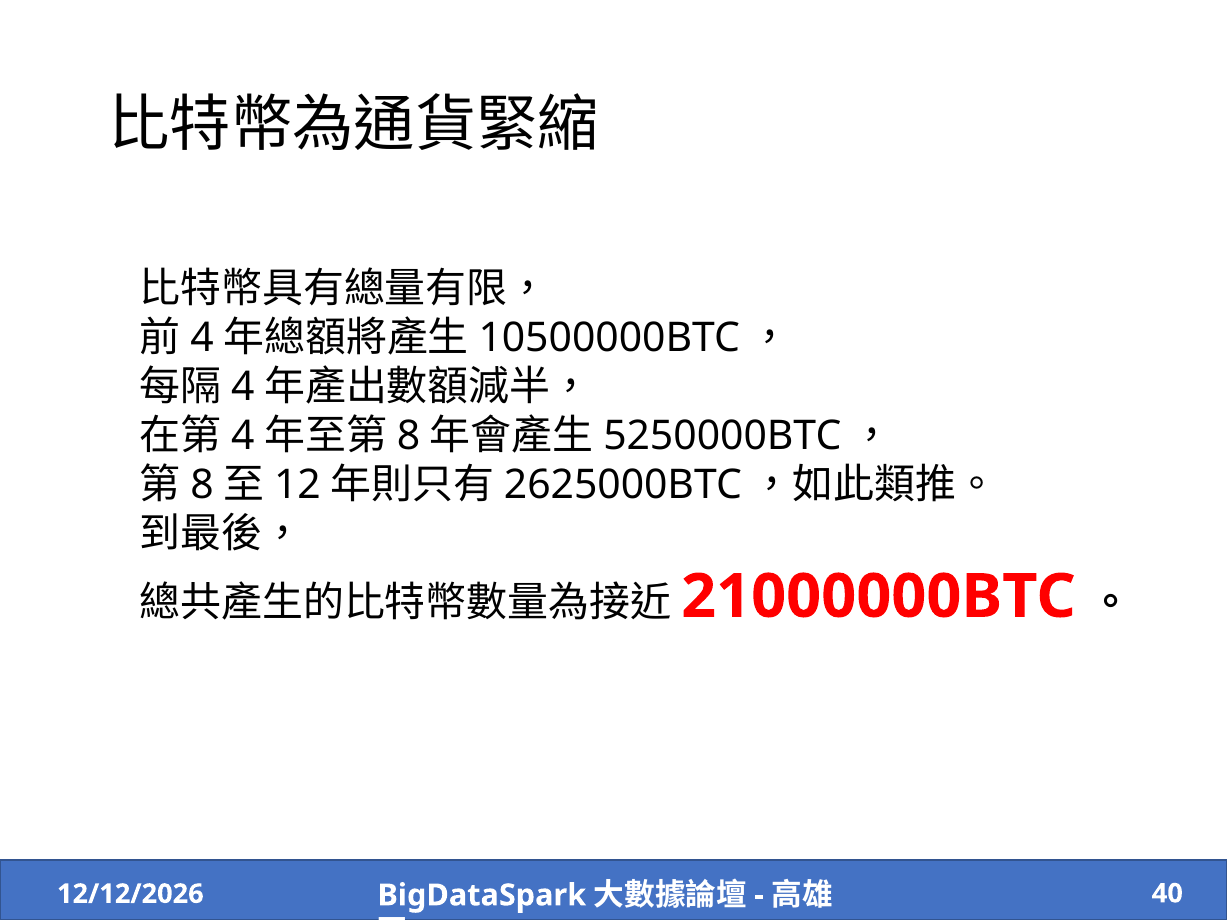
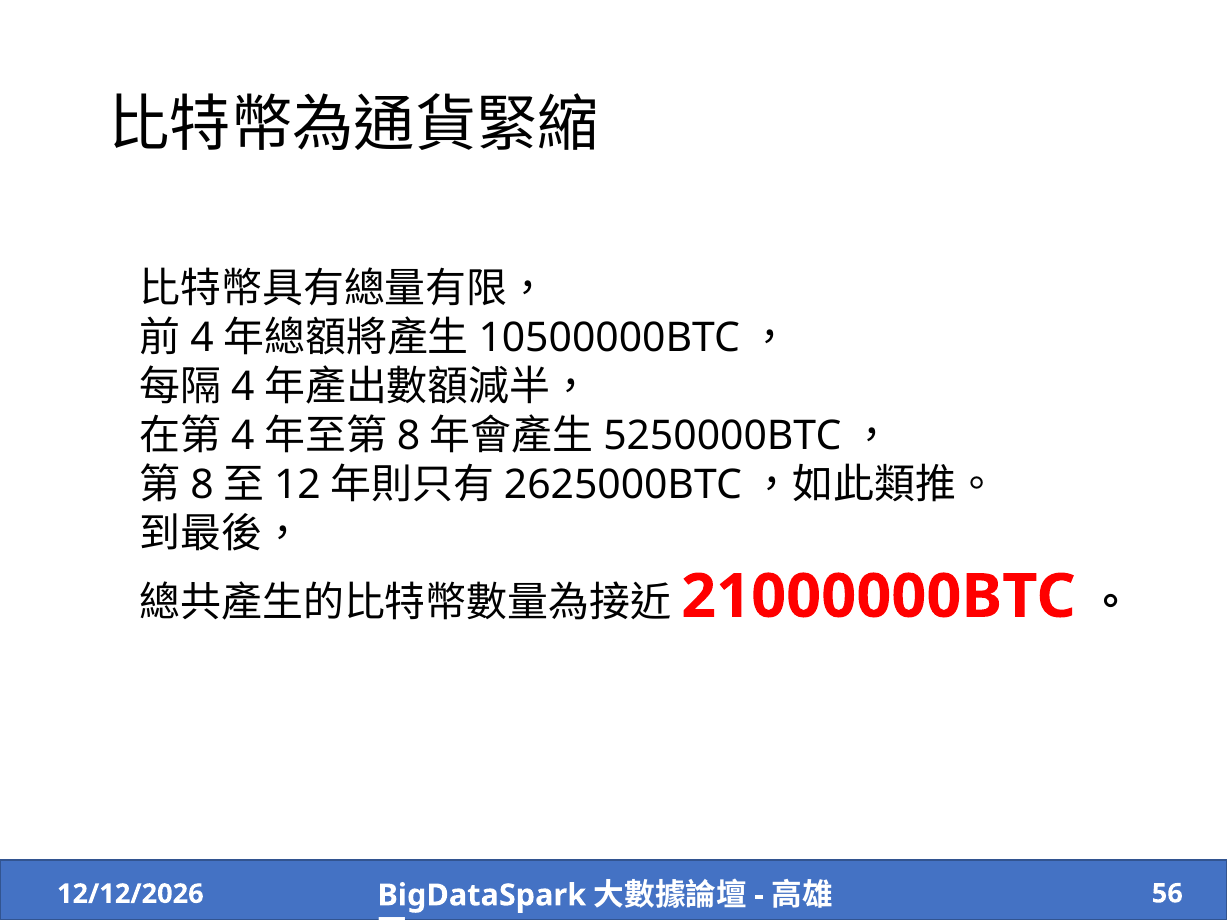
40: 40 -> 56
